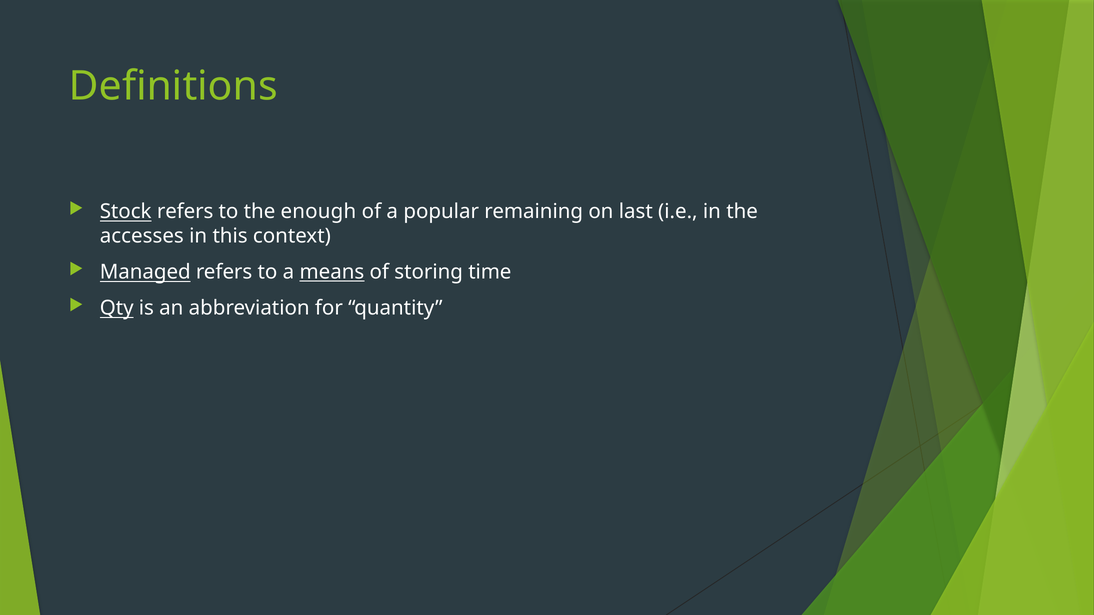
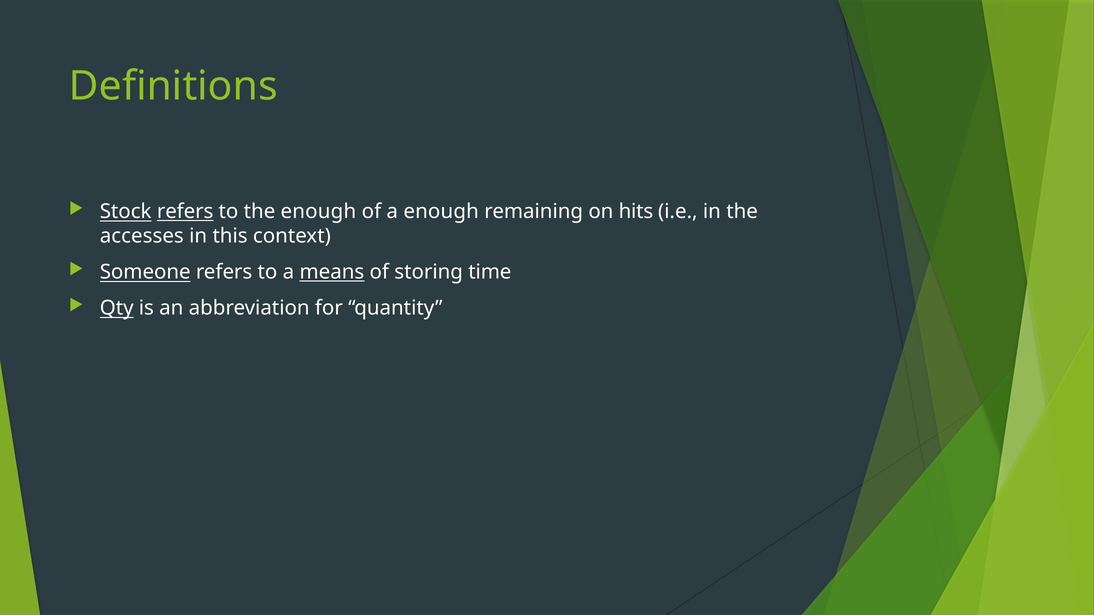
refers at (185, 212) underline: none -> present
a popular: popular -> enough
last: last -> hits
Managed: Managed -> Someone
